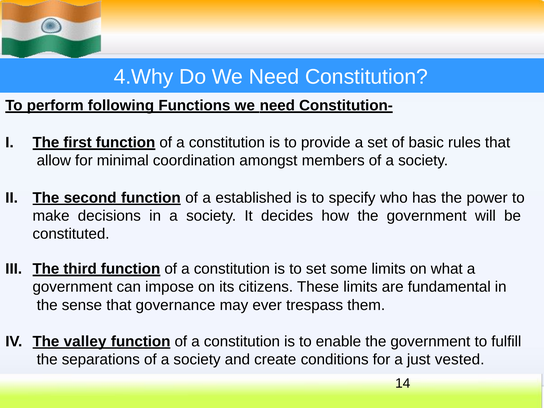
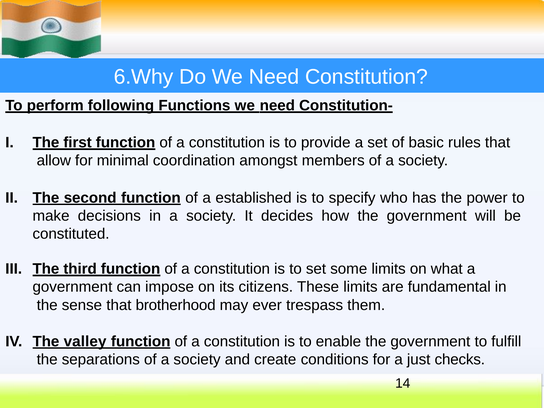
4.Why: 4.Why -> 6.Why
governance: governance -> brotherhood
vested: vested -> checks
